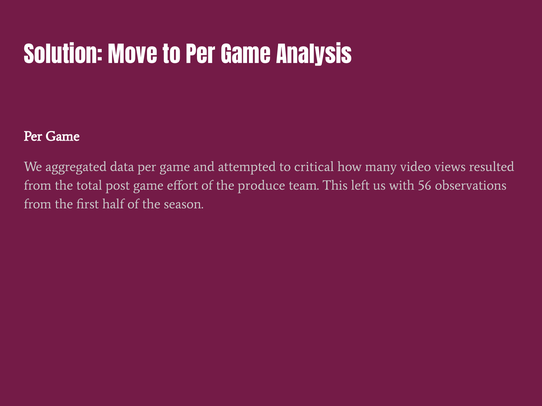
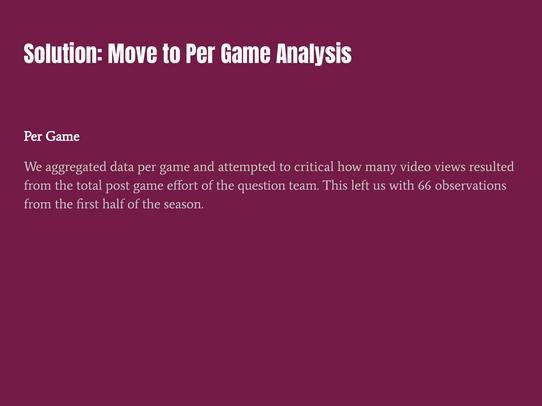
produce: produce -> question
56: 56 -> 66
